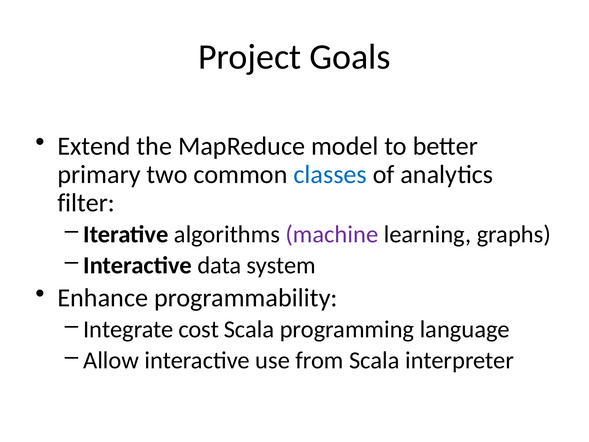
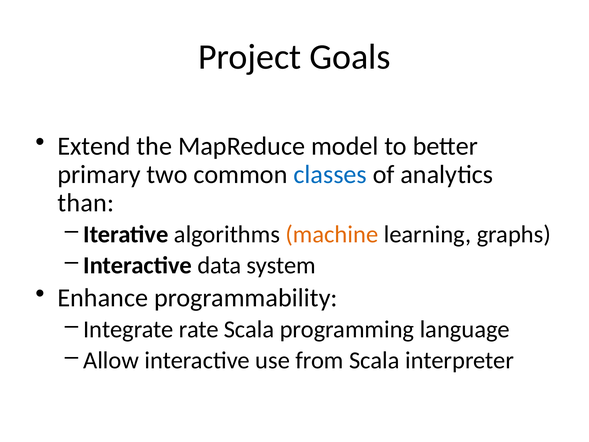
filter: filter -> than
machine colour: purple -> orange
cost: cost -> rate
